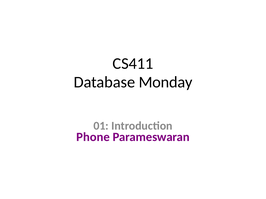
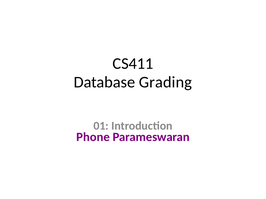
Monday: Monday -> Grading
